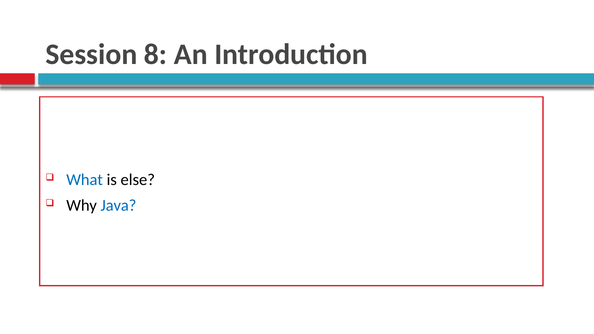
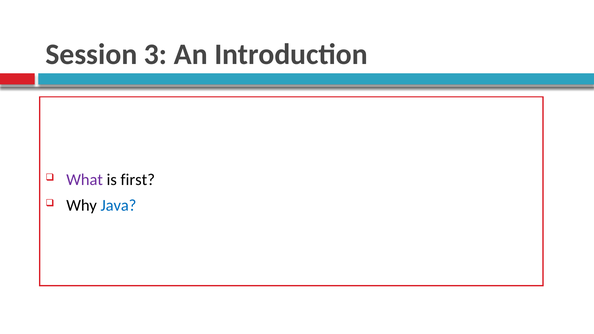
8: 8 -> 3
What colour: blue -> purple
else: else -> first
